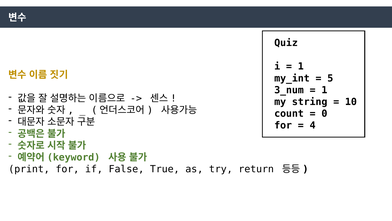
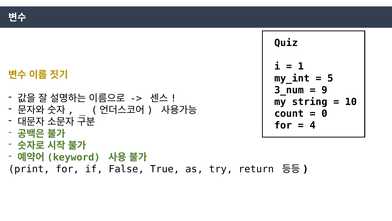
1 at (324, 90): 1 -> 9
